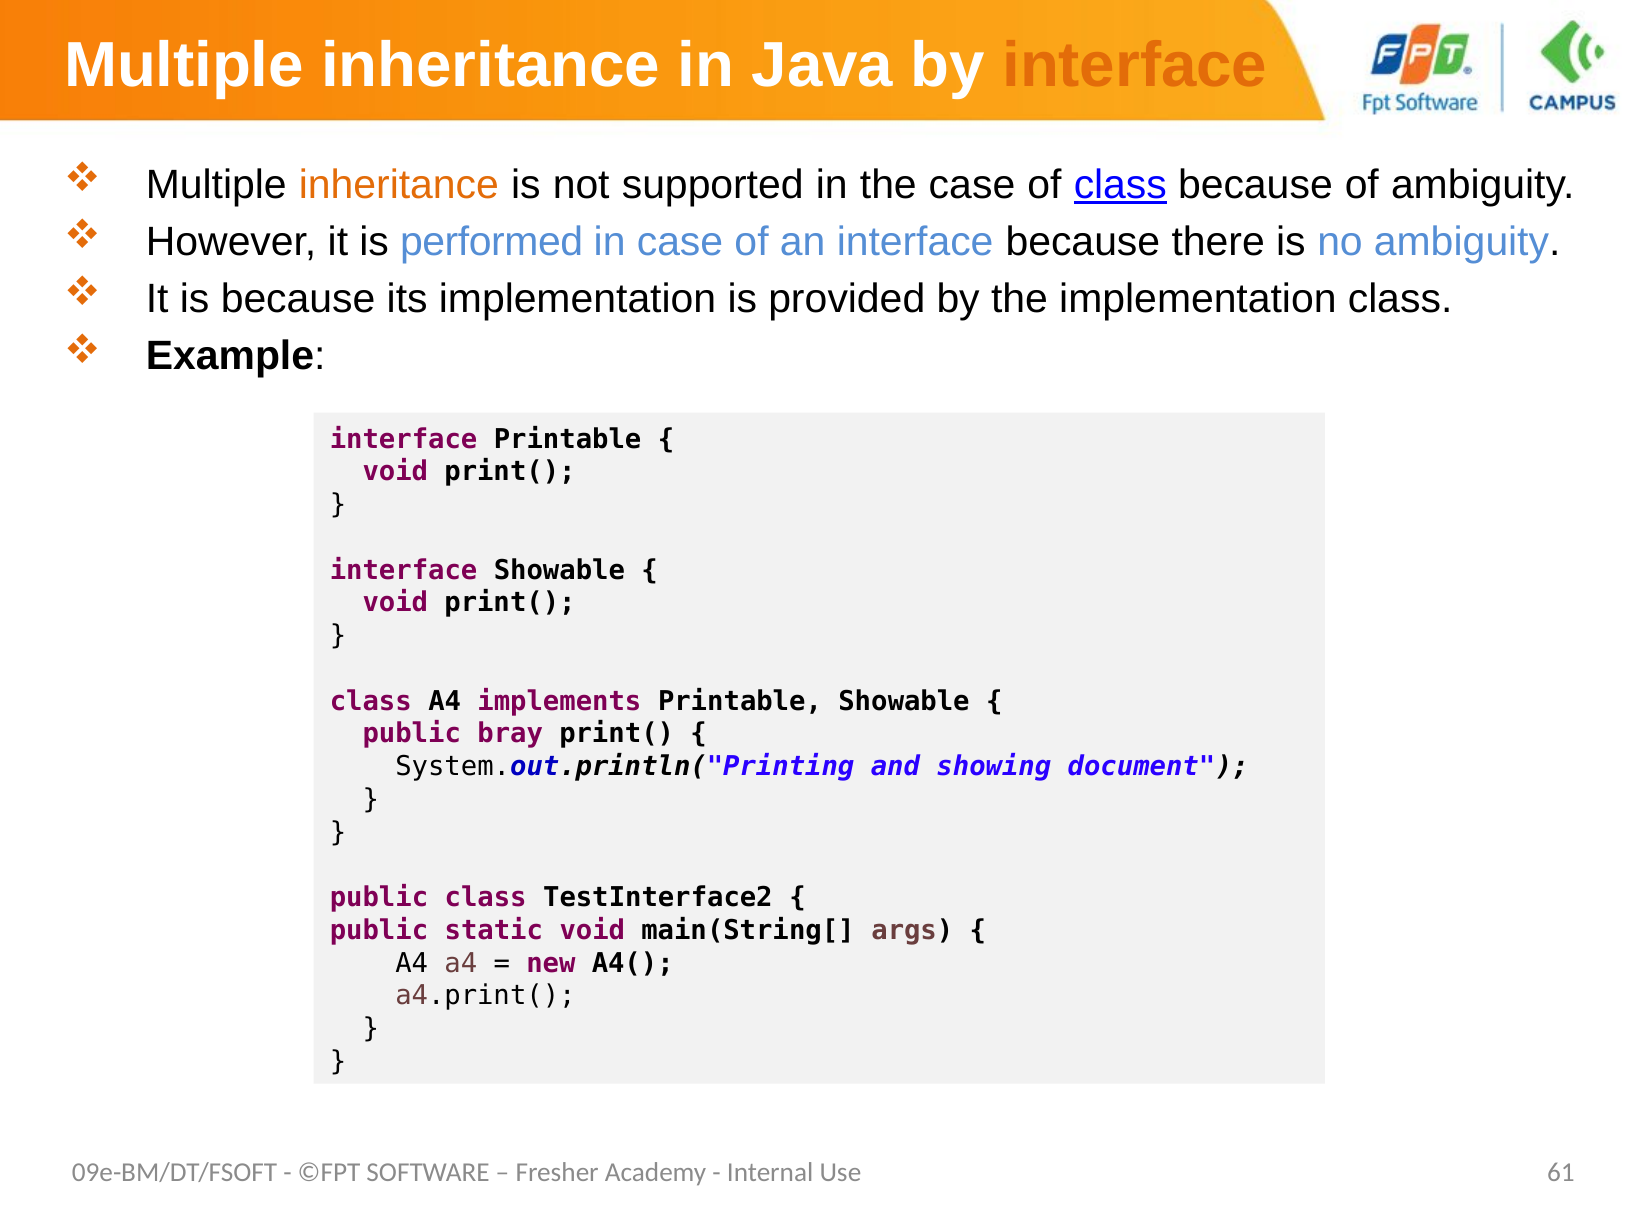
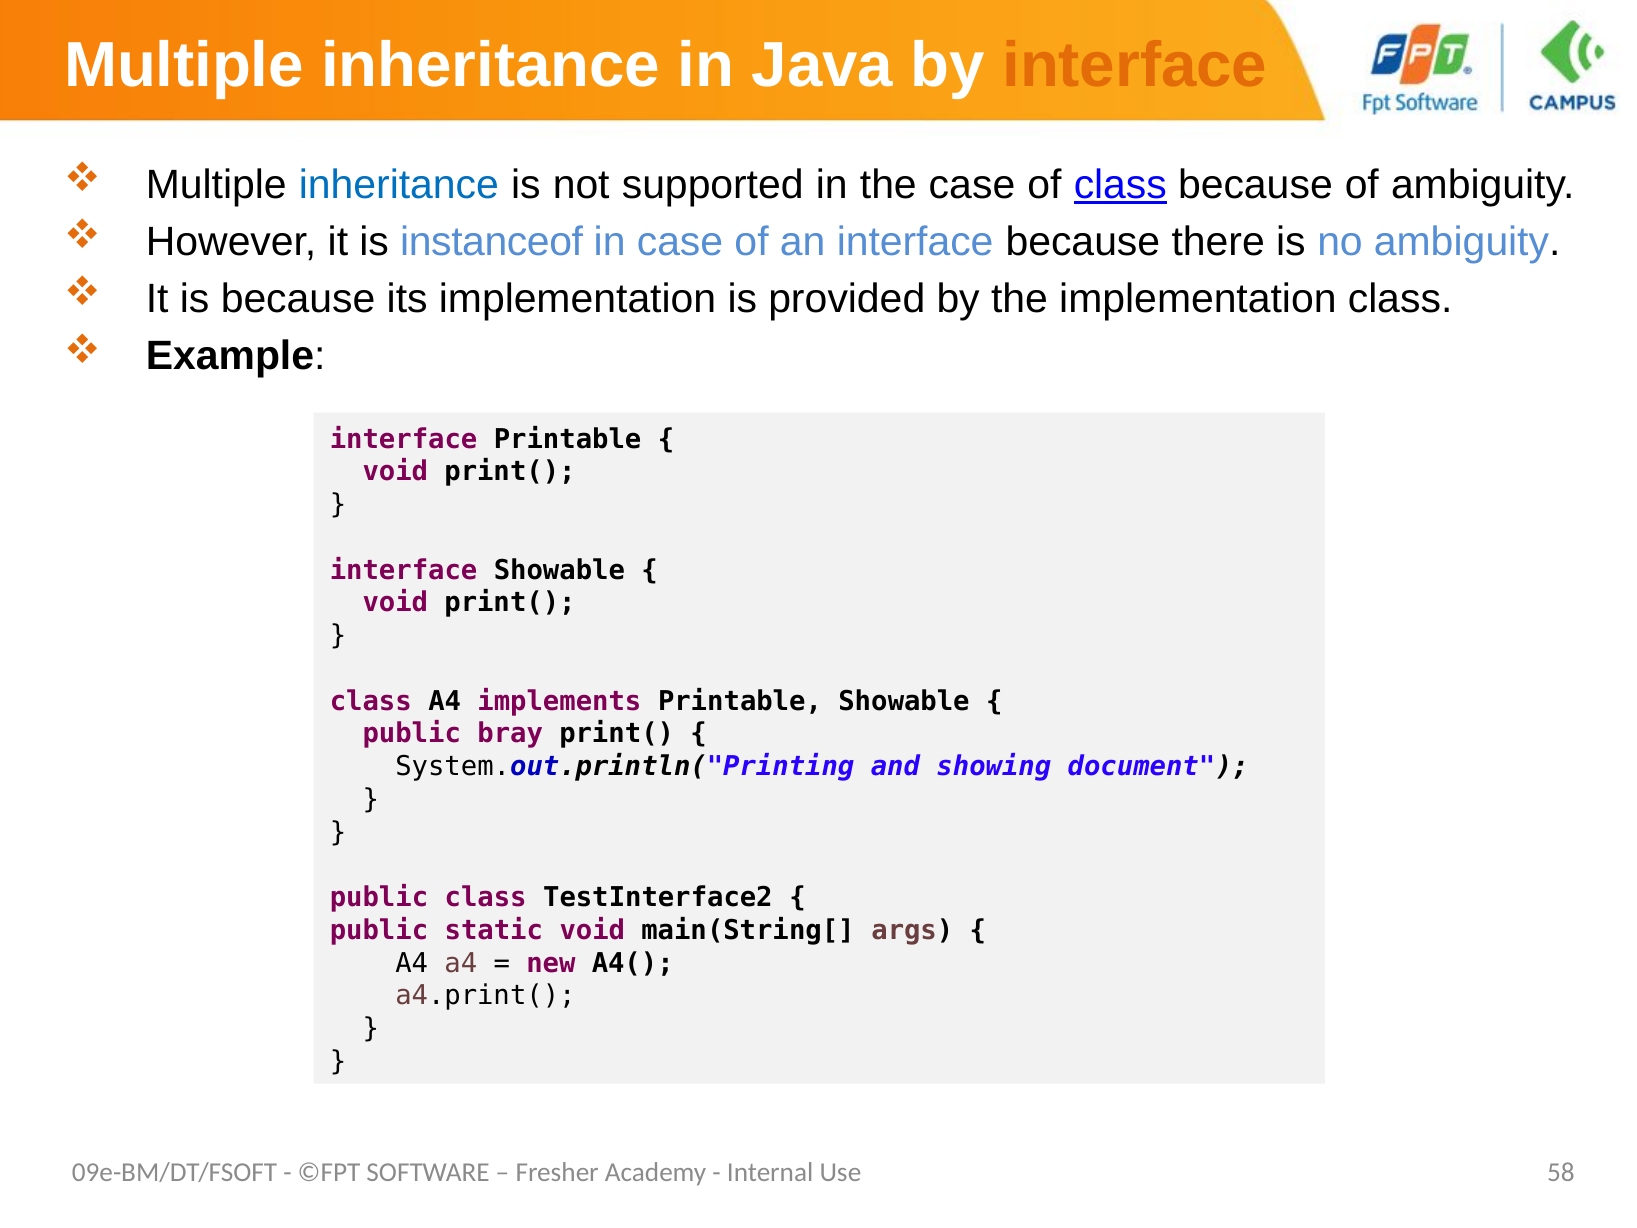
inheritance at (399, 184) colour: orange -> blue
performed: performed -> instanceof
61: 61 -> 58
